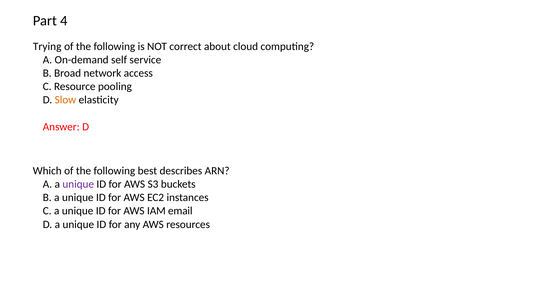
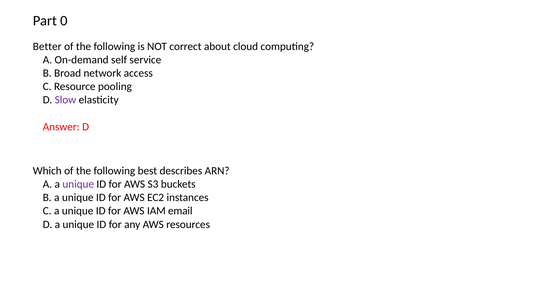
4: 4 -> 0
Trying: Trying -> Better
Slow colour: orange -> purple
